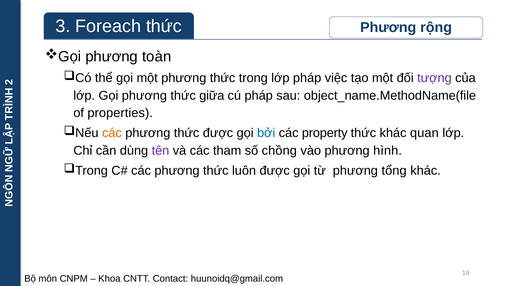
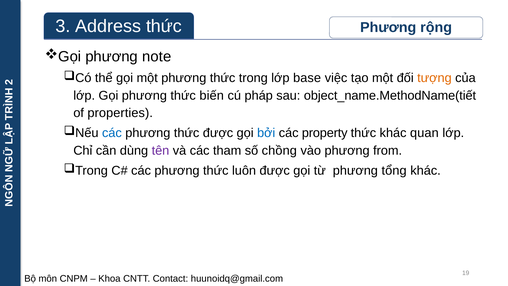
Foreach: Foreach -> Address
toàn: toàn -> note
lớp pháp: pháp -> base
tượng colour: purple -> orange
giữa: giữa -> biến
object_name.MethodName(file: object_name.MethodName(file -> object_name.MethodName(tiết
các at (112, 133) colour: orange -> blue
hình: hình -> from
